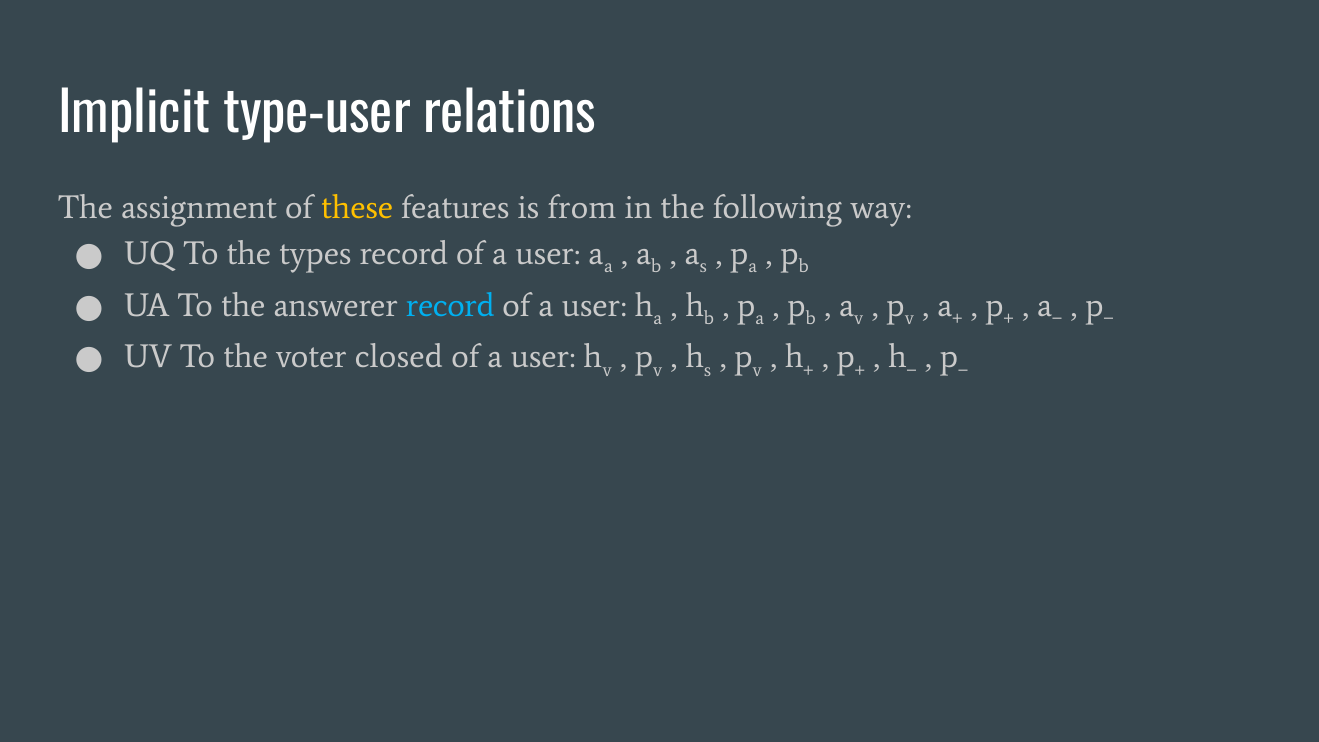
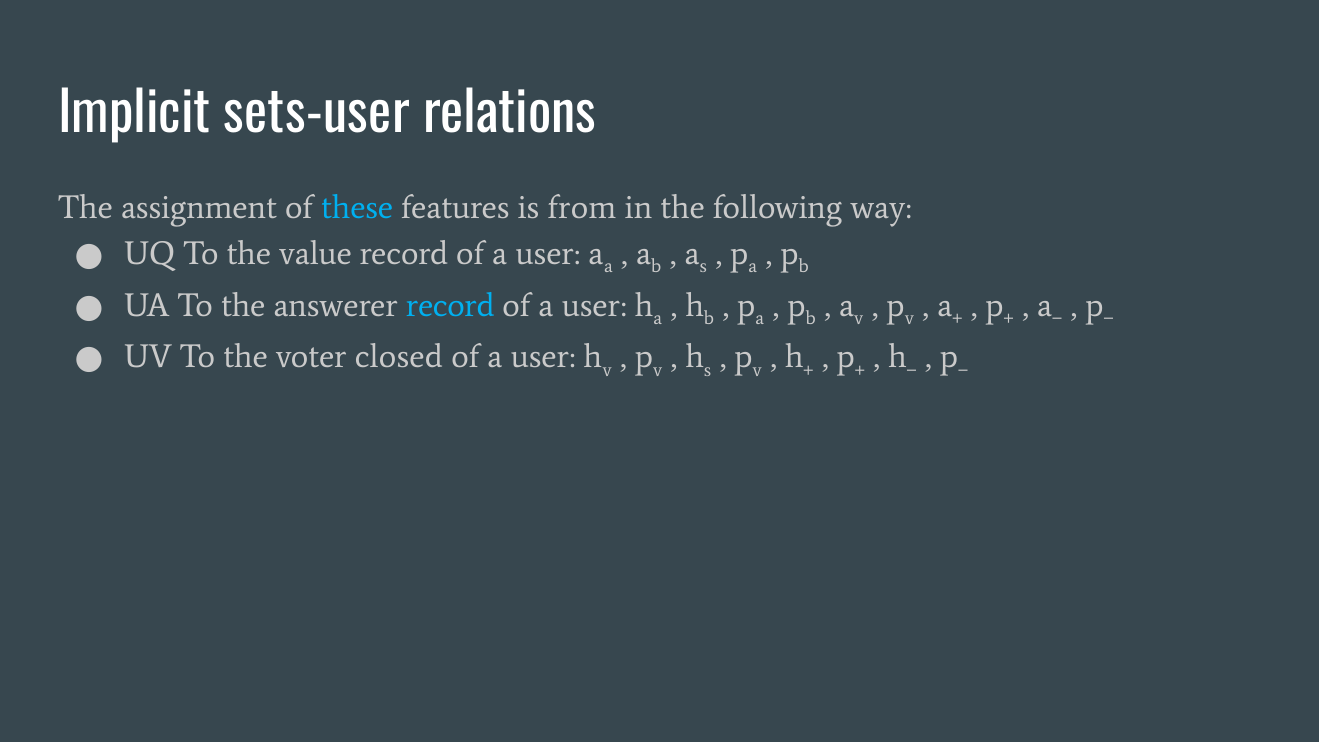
type-user: type-user -> sets-user
these colour: yellow -> light blue
types: types -> value
